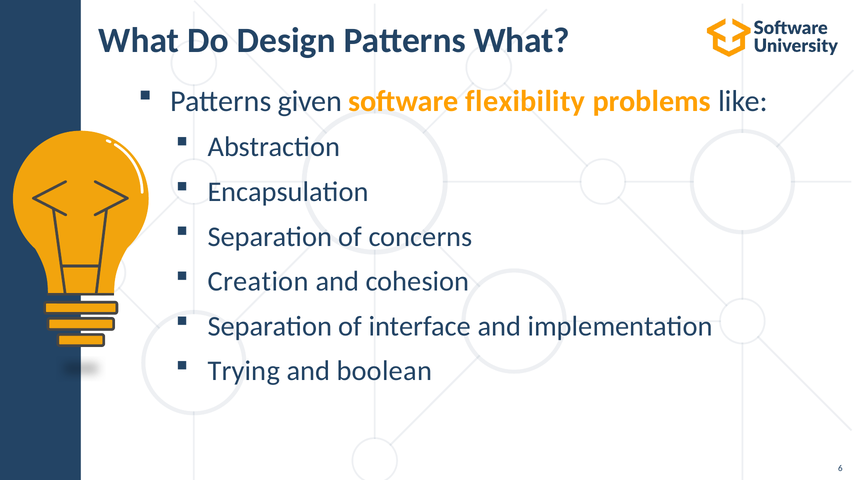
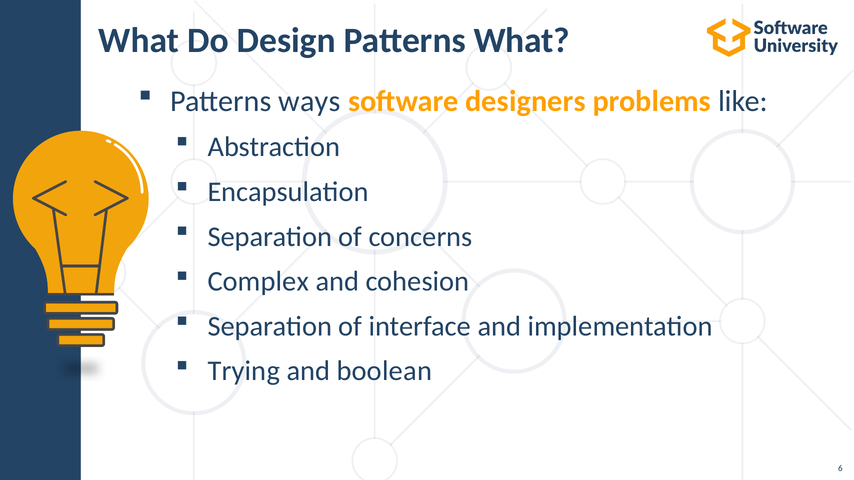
given: given -> ways
flexibility: flexibility -> designers
Creation: Creation -> Complex
